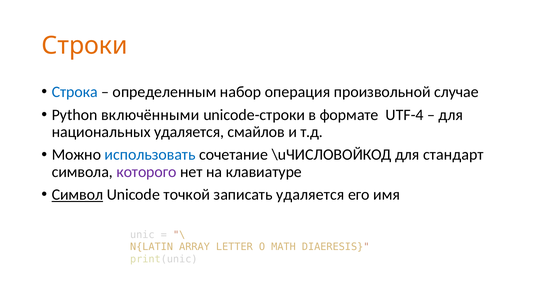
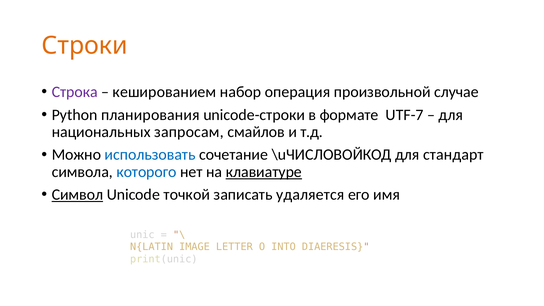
Строка colour: blue -> purple
определенным: определенным -> кешированием
включёнными: включёнными -> планирования
UTF-4: UTF-4 -> UTF-7
национальных удаляется: удаляется -> запросам
которого colour: purple -> blue
клавиатуре underline: none -> present
ARRAY: ARRAY -> IMAGE
MATH: MATH -> INTO
